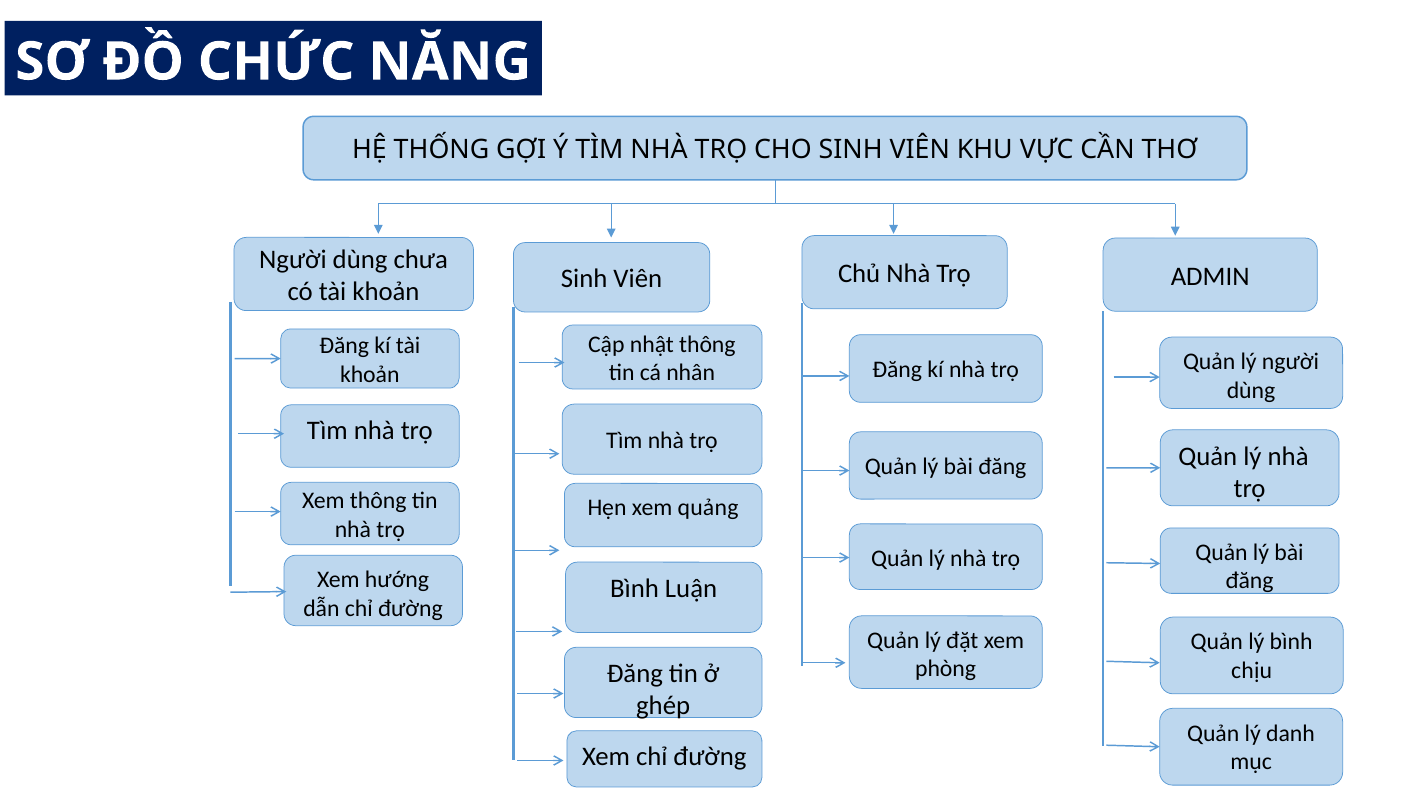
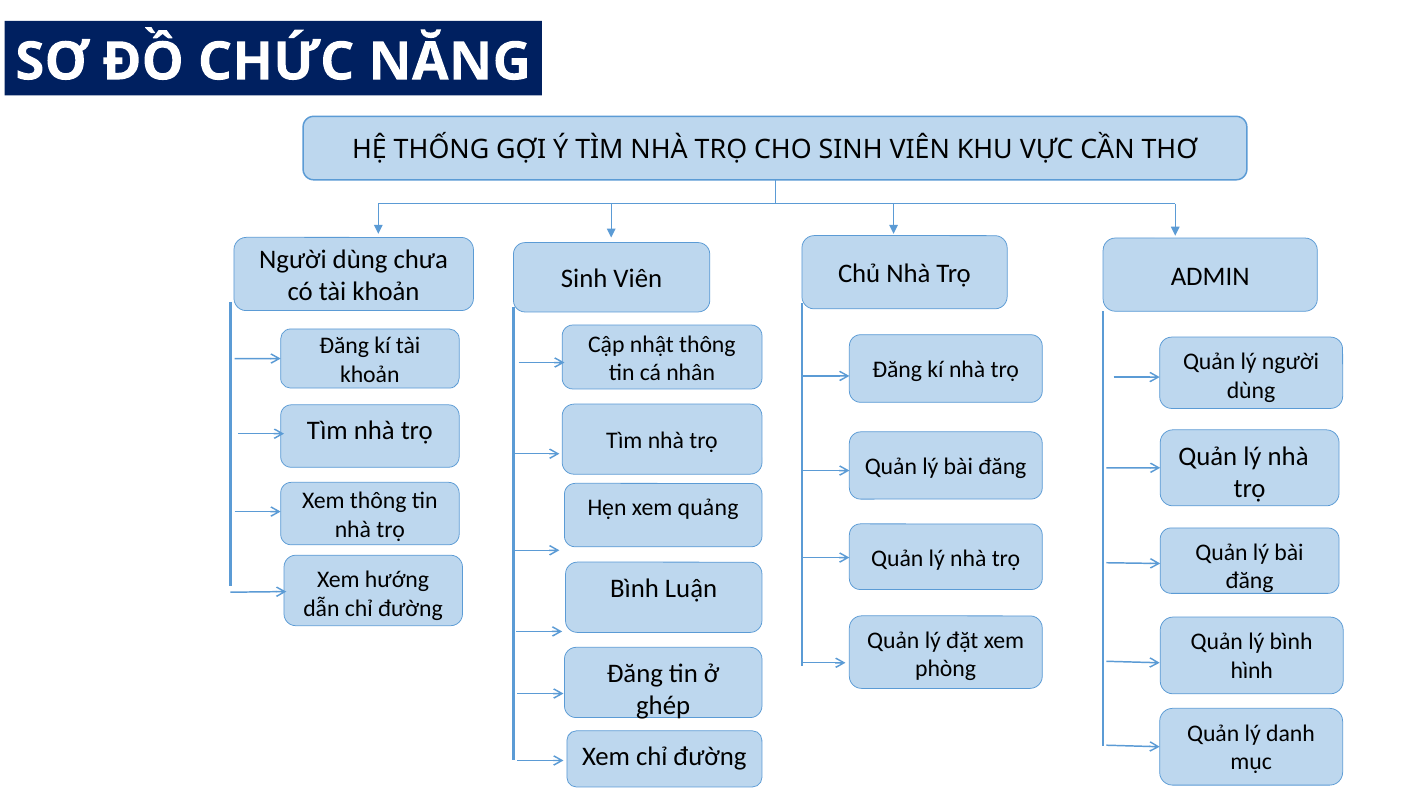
chịu: chịu -> hình
